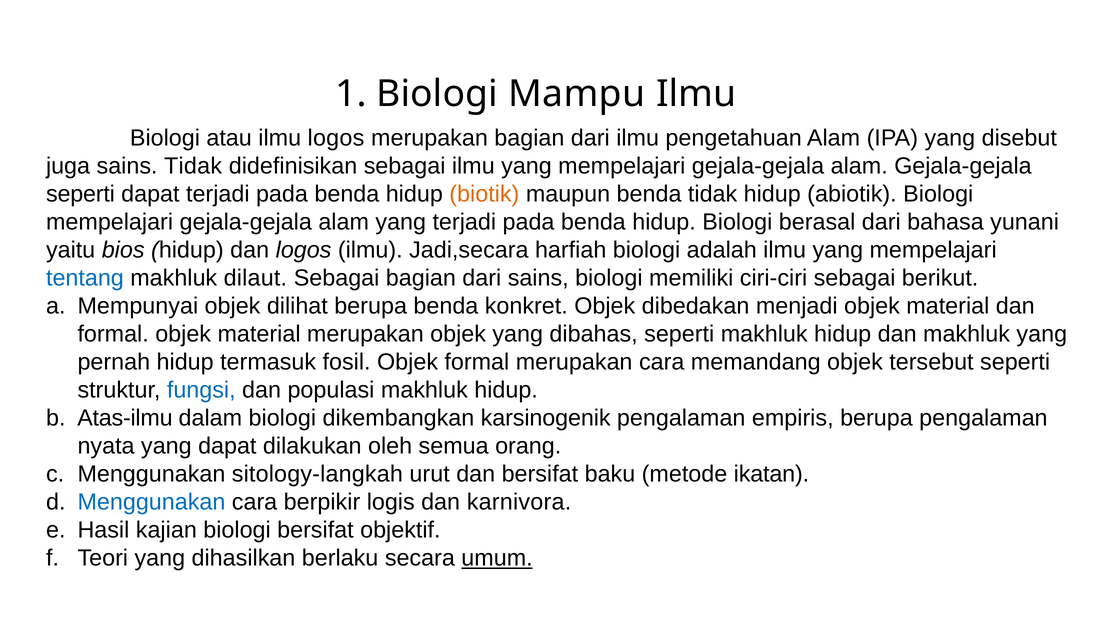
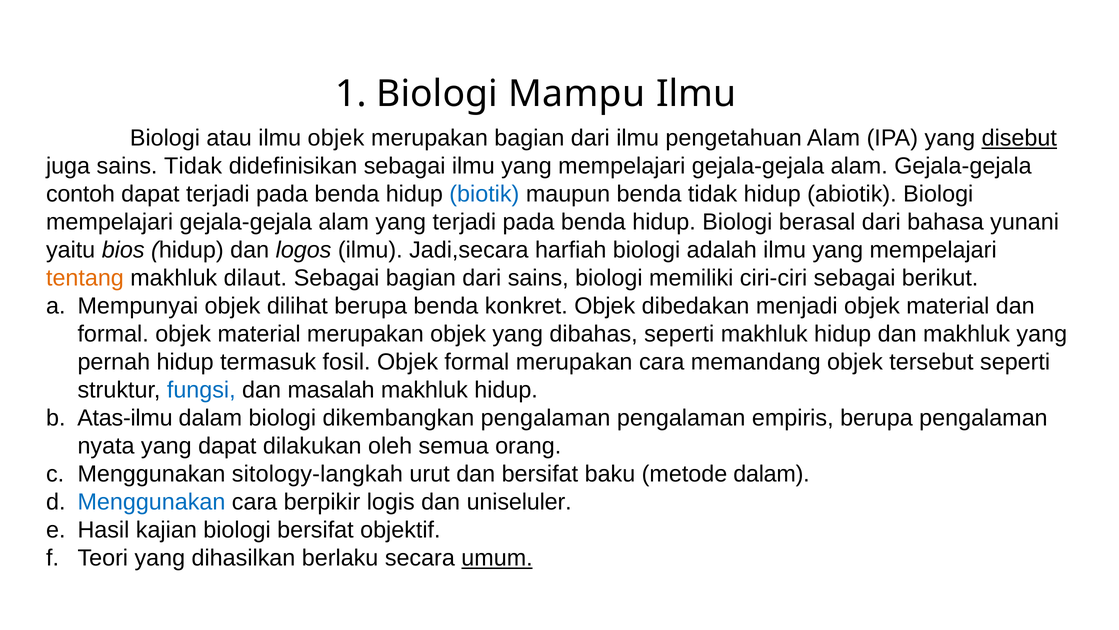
ilmu logos: logos -> objek
disebut underline: none -> present
seperti at (80, 194): seperti -> contoh
biotik colour: orange -> blue
tentang colour: blue -> orange
populasi: populasi -> masalah
dikembangkan karsinogenik: karsinogenik -> pengalaman
metode ikatan: ikatan -> dalam
karnivora: karnivora -> uniseluler
